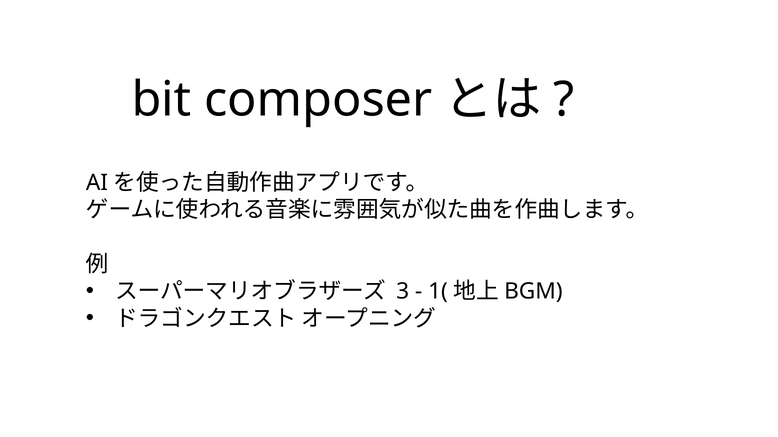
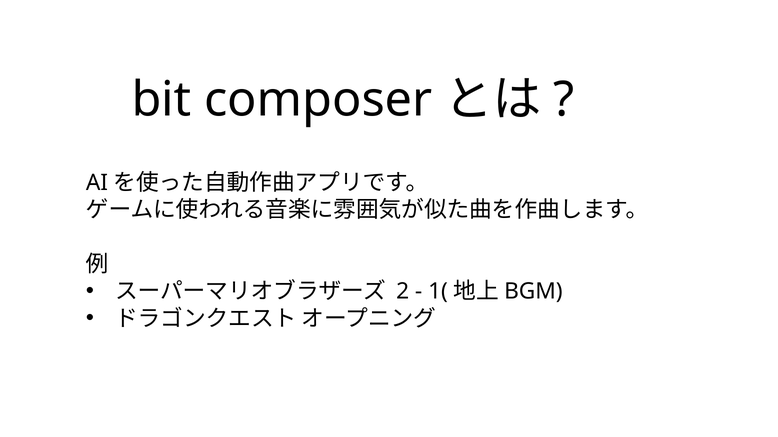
3: 3 -> 2
